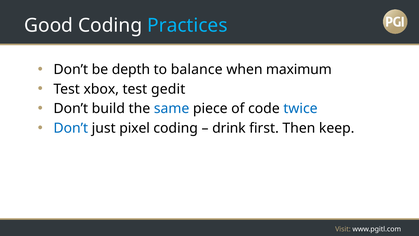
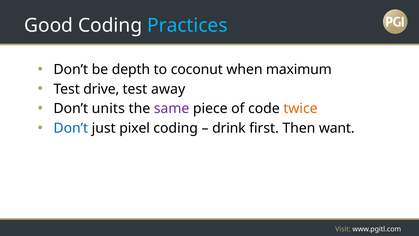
balance: balance -> coconut
xbox: xbox -> drive
gedit: gedit -> away
build: build -> units
same colour: blue -> purple
twice colour: blue -> orange
keep: keep -> want
